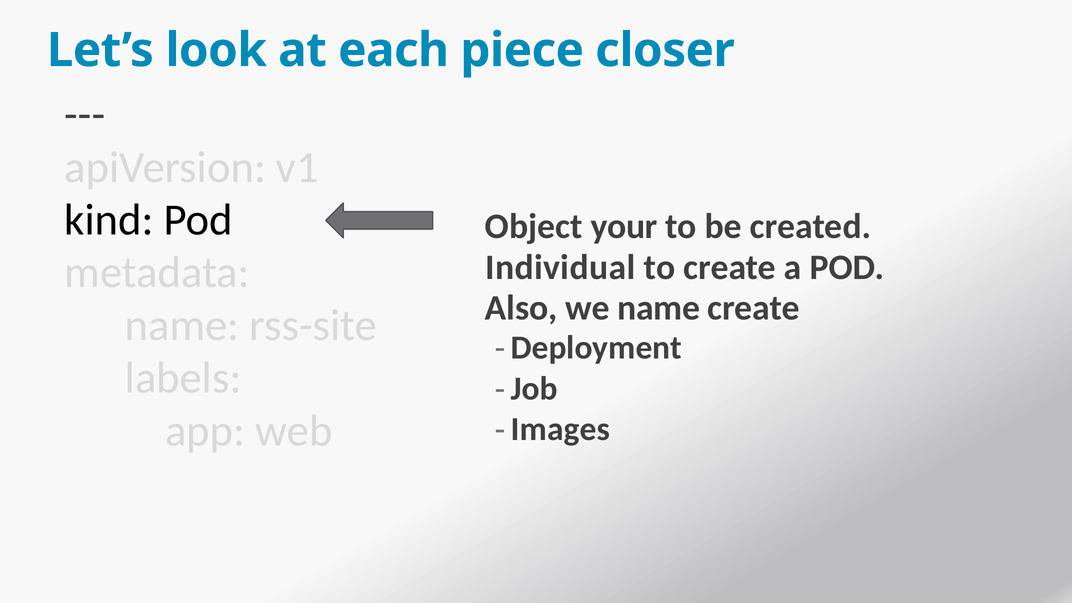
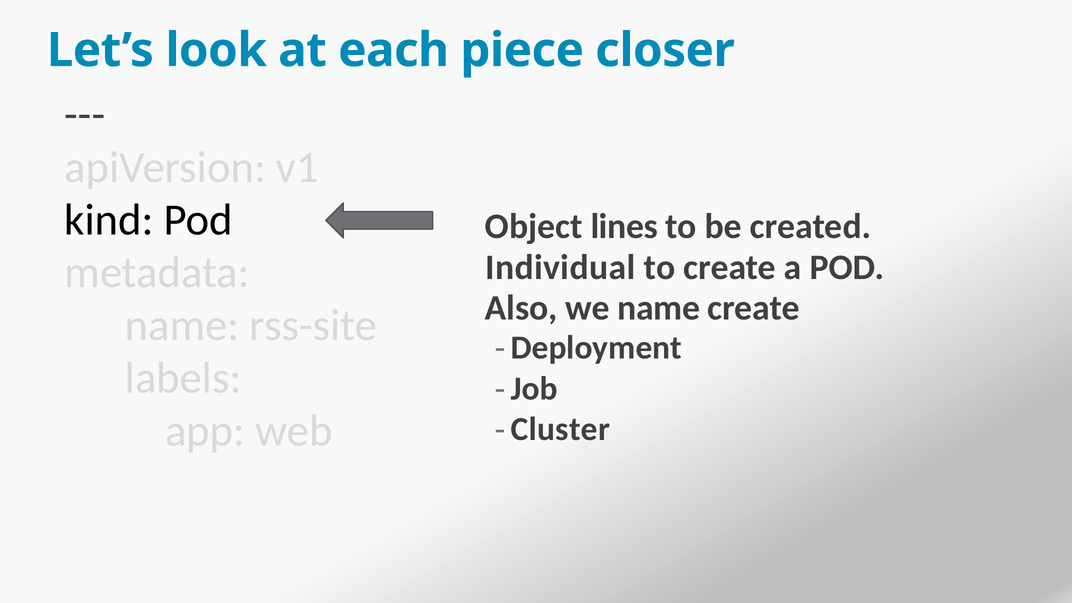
your: your -> lines
Images: Images -> Cluster
